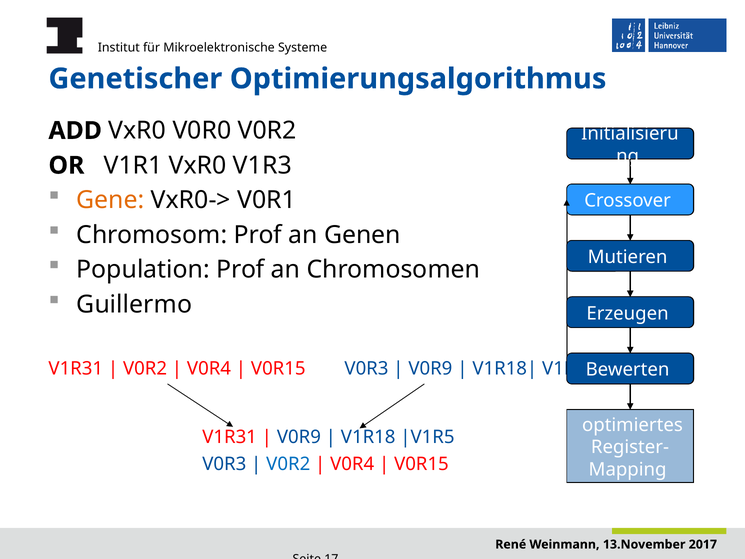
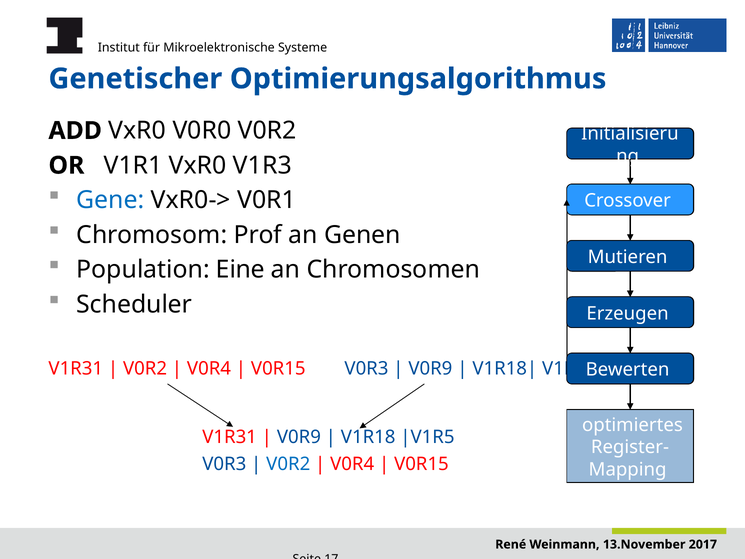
Gene colour: orange -> blue
Population Prof: Prof -> Eine
Guillermo: Guillermo -> Scheduler
